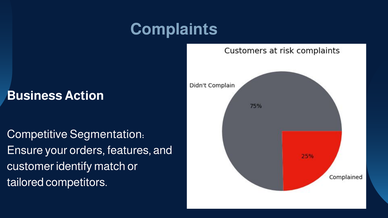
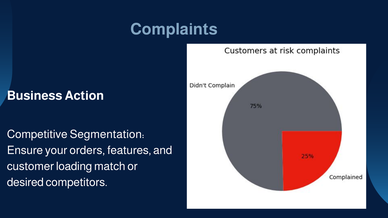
identify: identify -> loading
tailored: tailored -> desired
